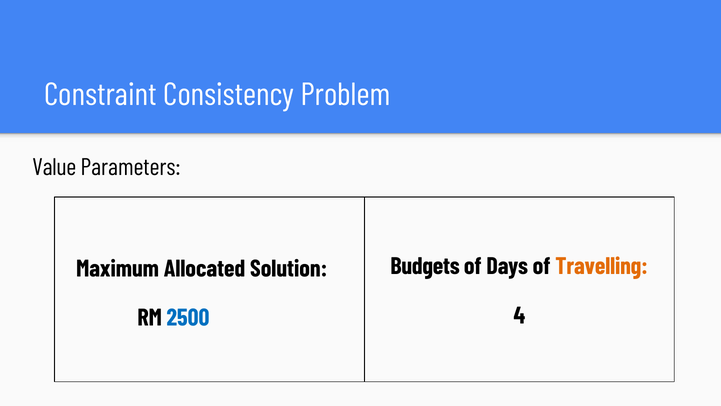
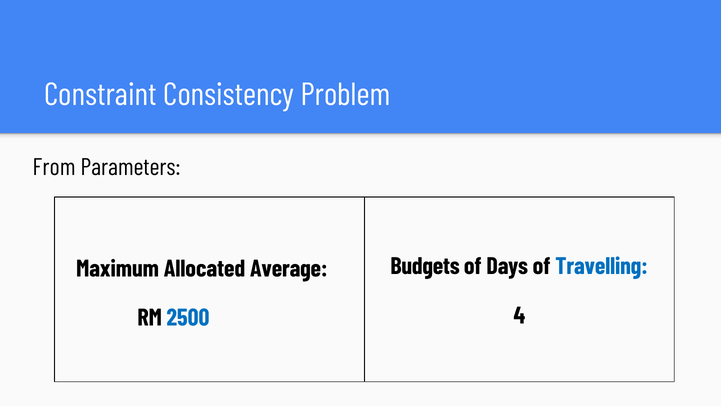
Value: Value -> From
Travelling colour: orange -> blue
Solution: Solution -> Average
